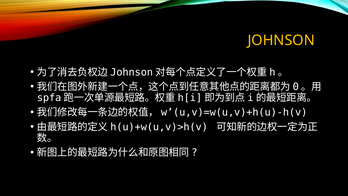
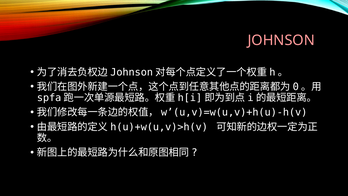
JOHNSON colour: yellow -> pink
